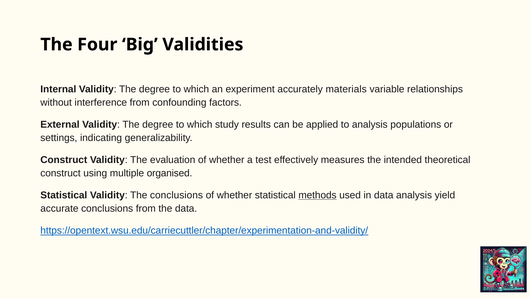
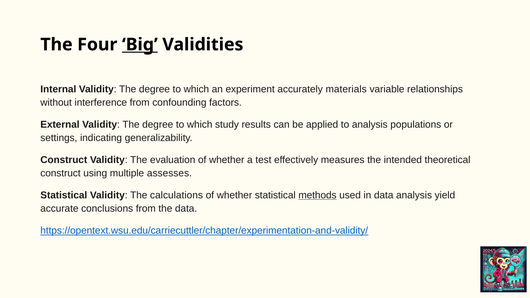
Big underline: none -> present
organised: organised -> assesses
The conclusions: conclusions -> calculations
